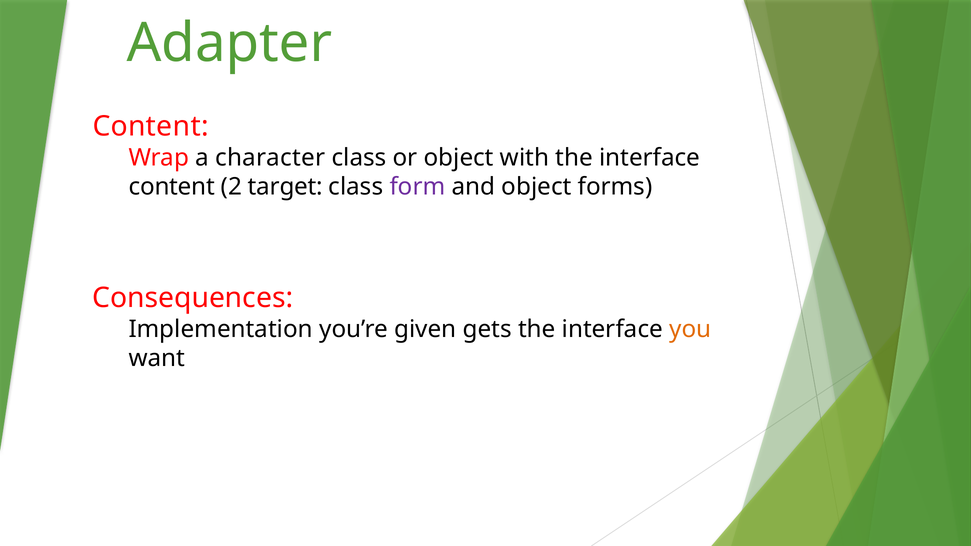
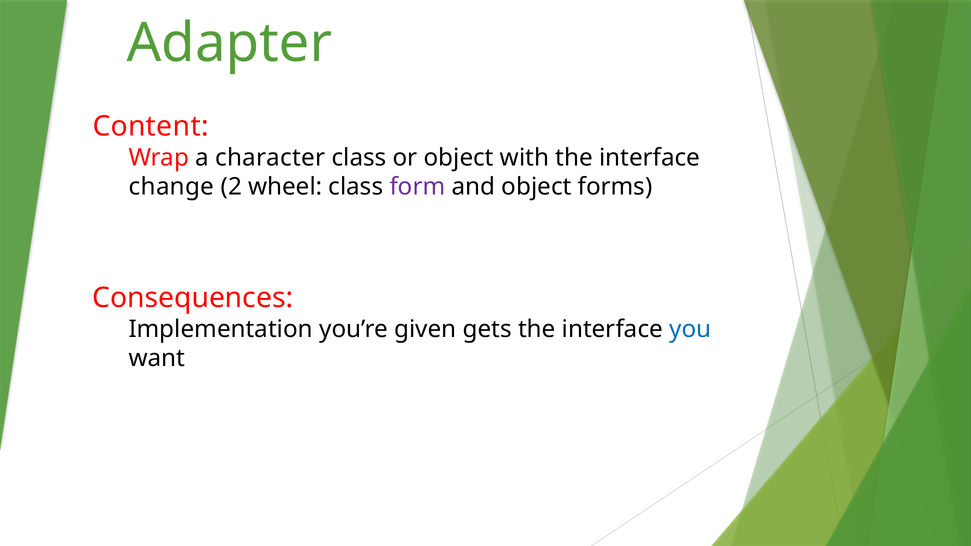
content at (172, 187): content -> change
target: target -> wheel
you colour: orange -> blue
